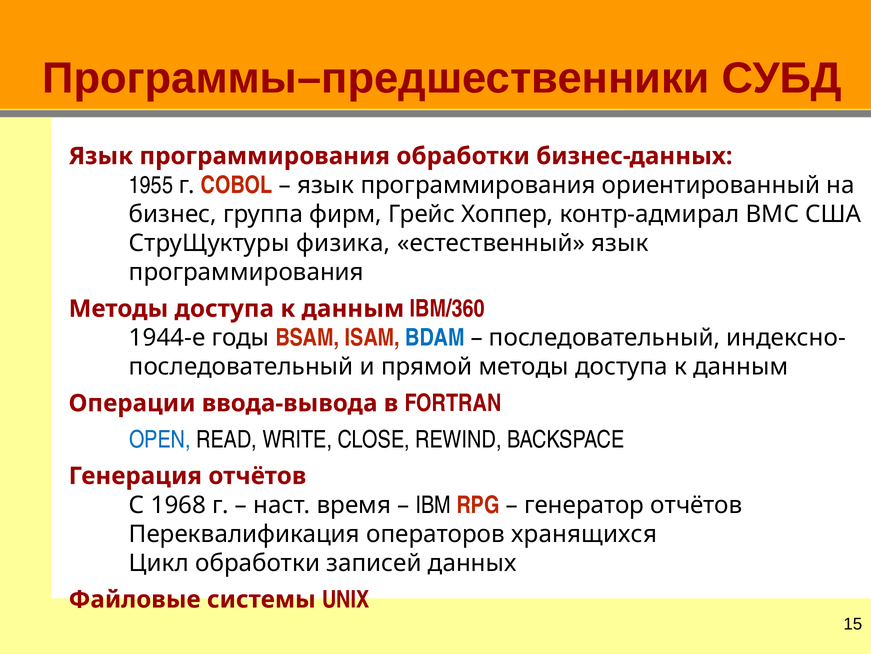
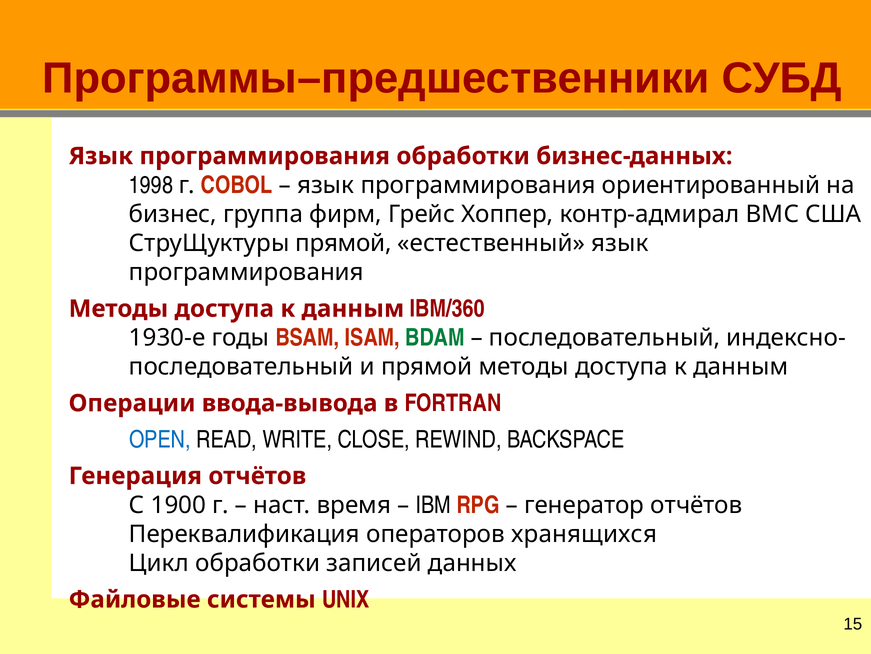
1955: 1955 -> 1998
СтруЩуктуры физика: физика -> прямой
1944-е: 1944-е -> 1930-е
BDAM colour: blue -> green
1968: 1968 -> 1900
